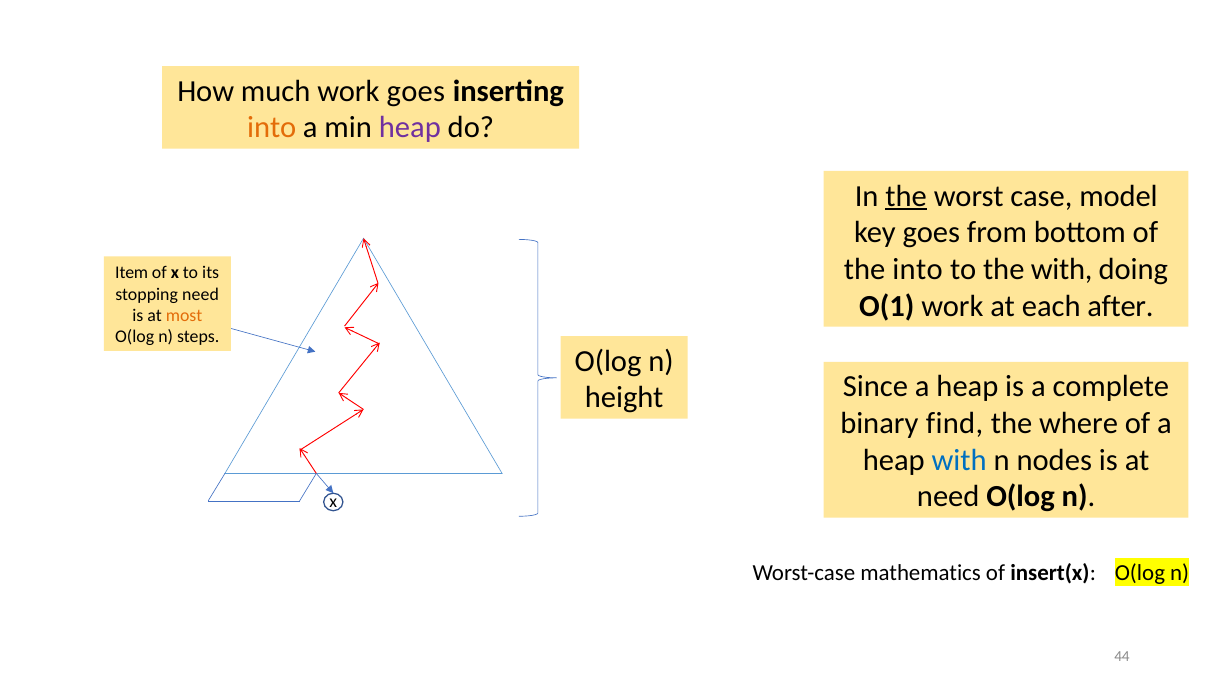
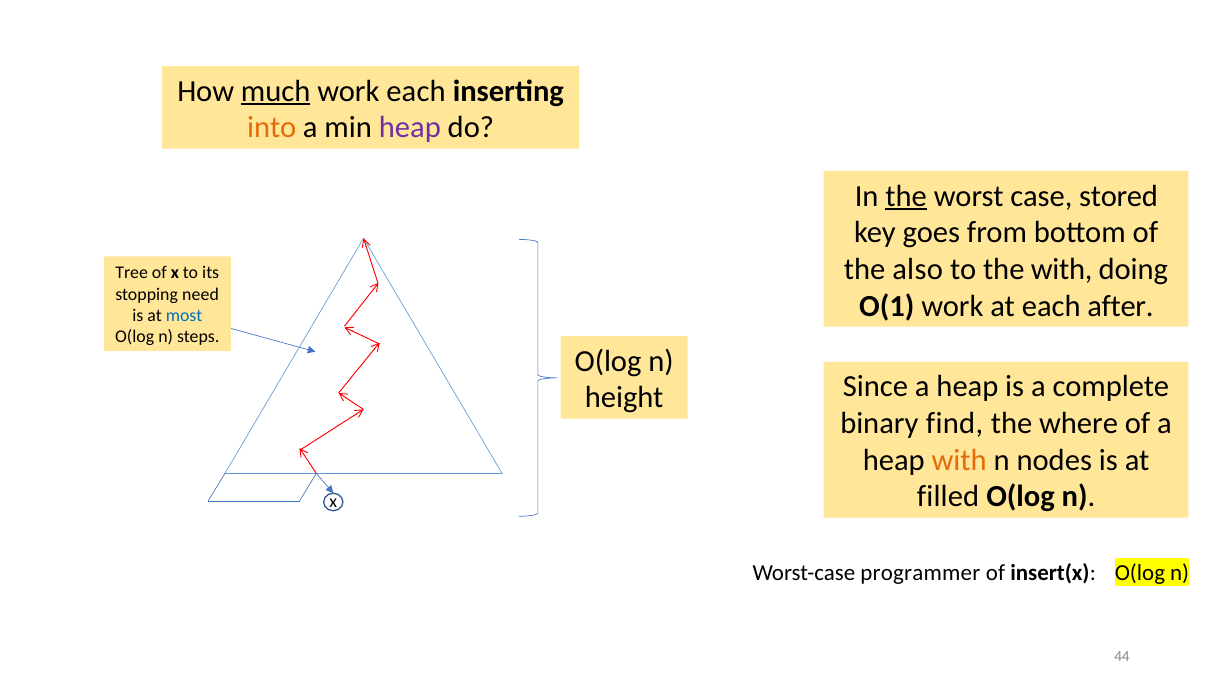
much underline: none -> present
work goes: goes -> each
model: model -> stored
the into: into -> also
Item: Item -> Tree
most colour: orange -> blue
with at (959, 460) colour: blue -> orange
need at (948, 497): need -> filled
mathematics: mathematics -> programmer
